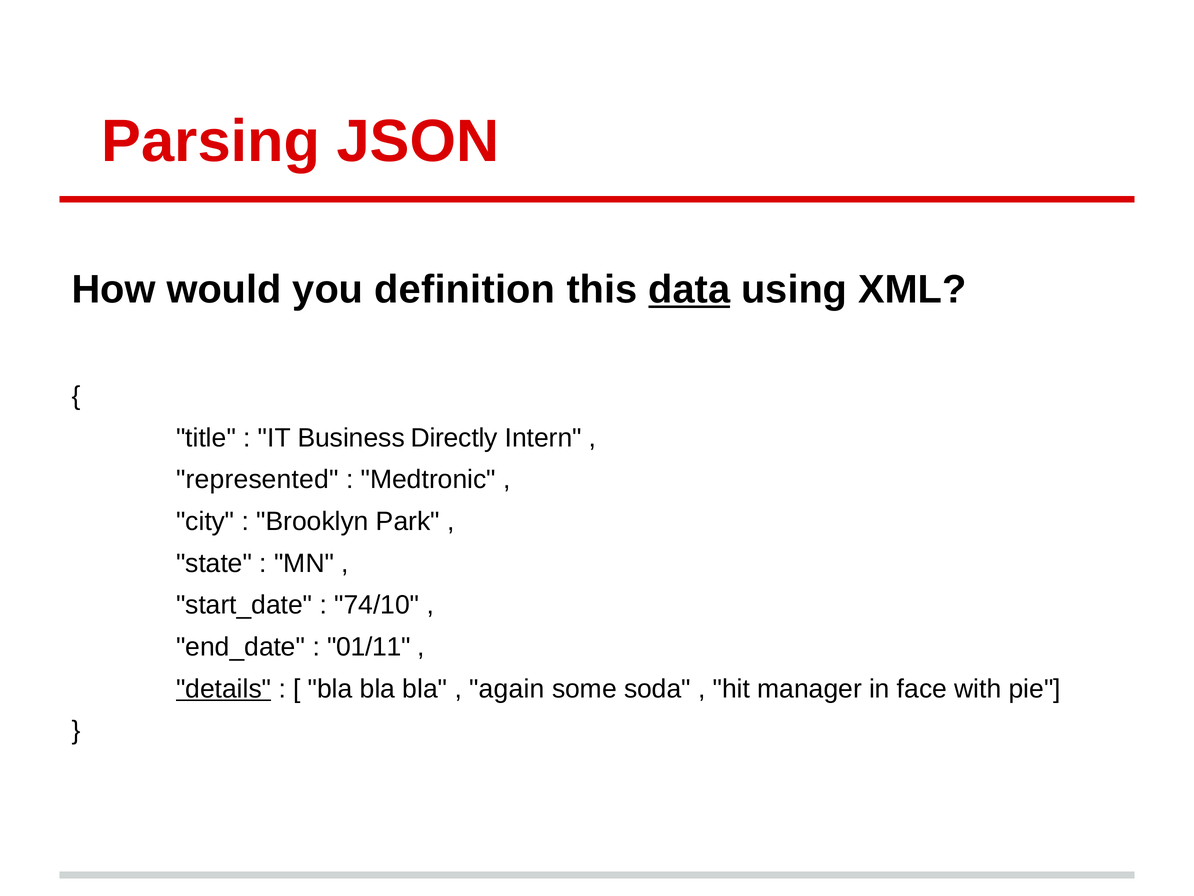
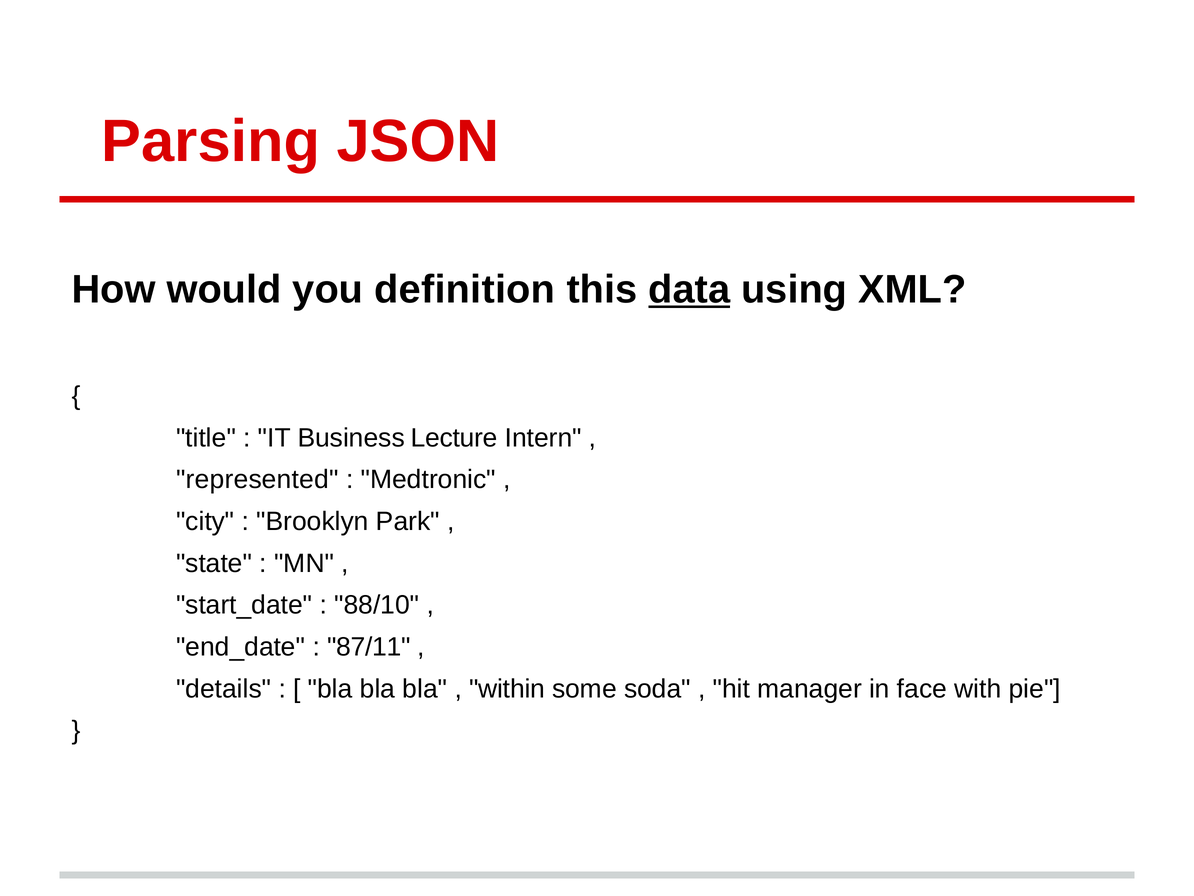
Directly: Directly -> Lecture
74/10: 74/10 -> 88/10
01/11: 01/11 -> 87/11
details underline: present -> none
again: again -> within
